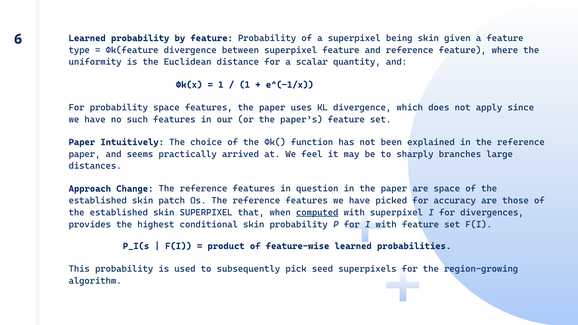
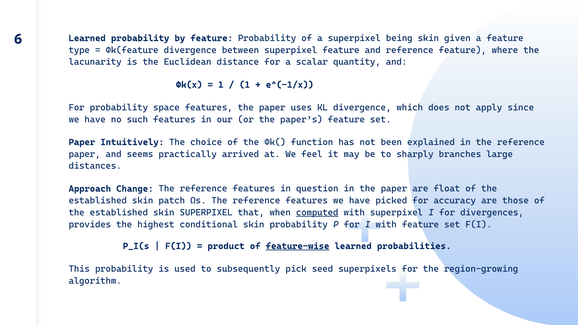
uniformity: uniformity -> lacunarity
are space: space -> float
feature-wise underline: none -> present
